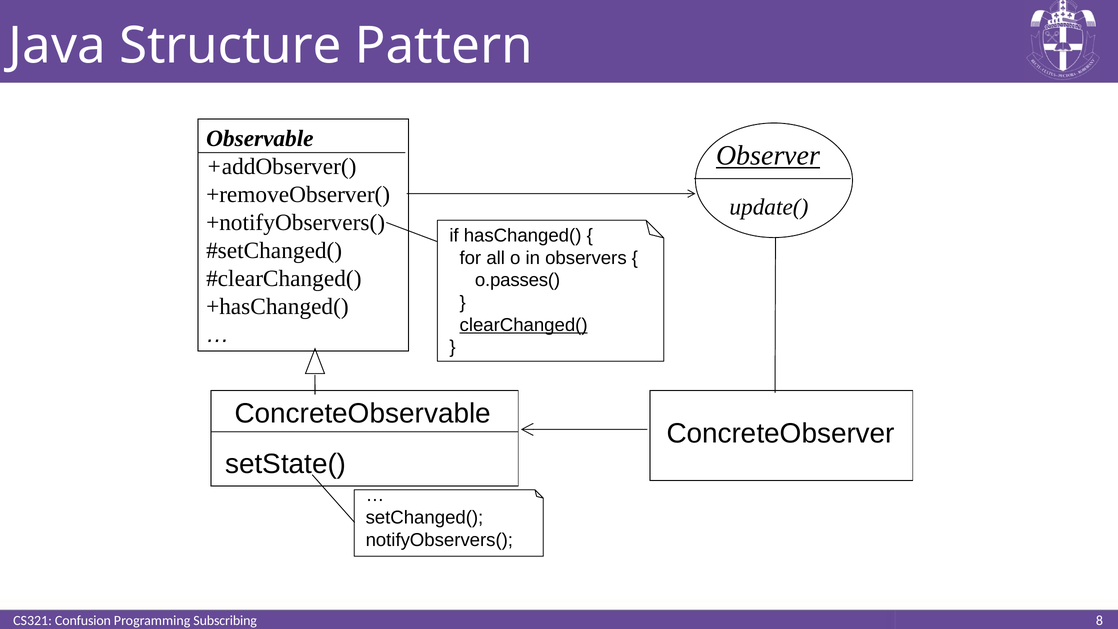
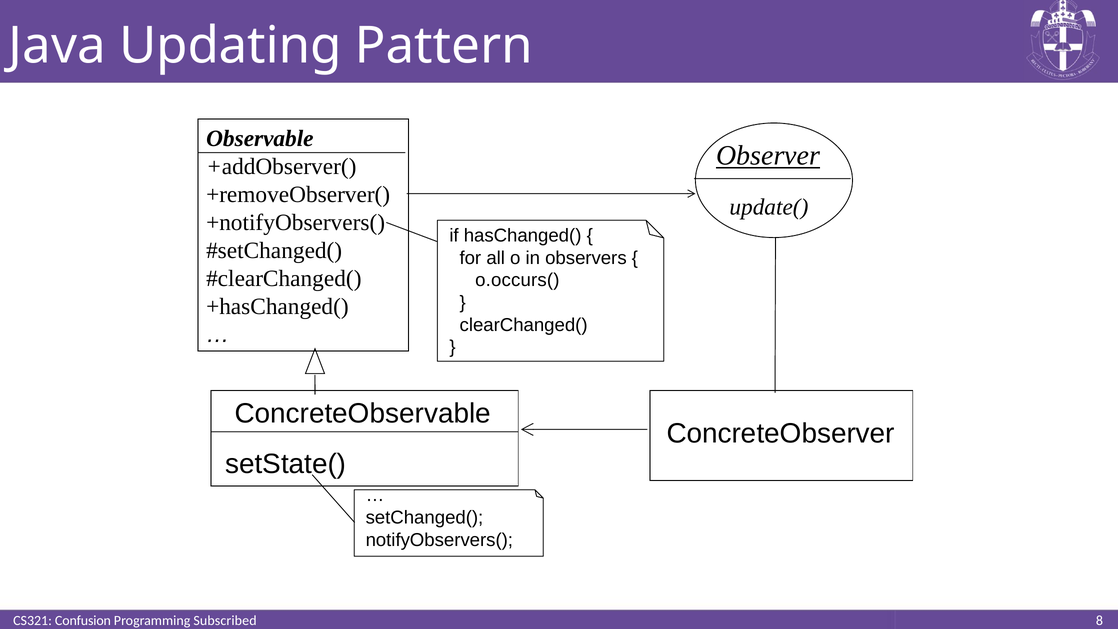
Structure: Structure -> Updating
o.passes(: o.passes( -> o.occurs(
clearChanged( underline: present -> none
Subscribing: Subscribing -> Subscribed
